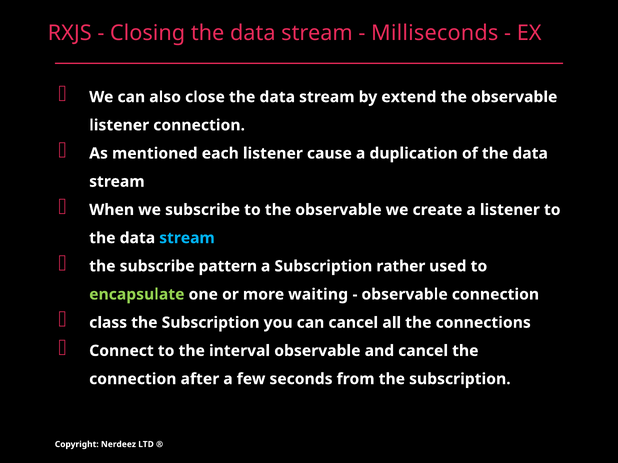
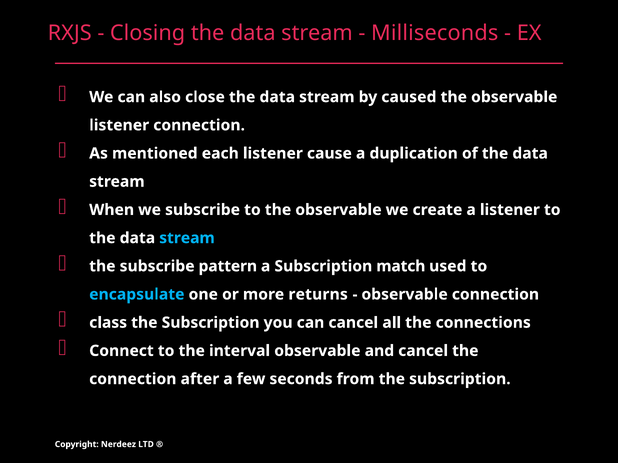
extend: extend -> caused
rather: rather -> match
encapsulate colour: light green -> light blue
waiting: waiting -> returns
